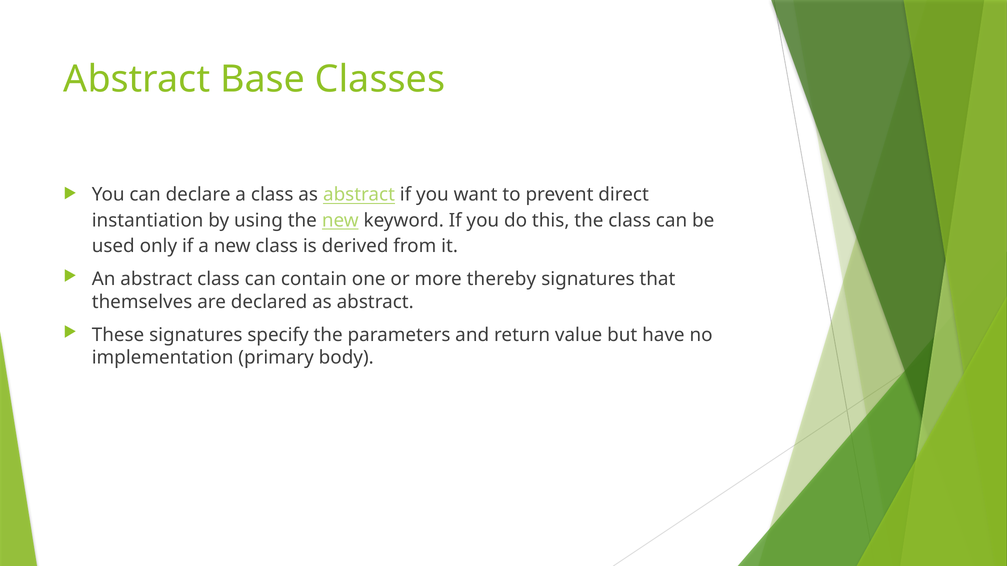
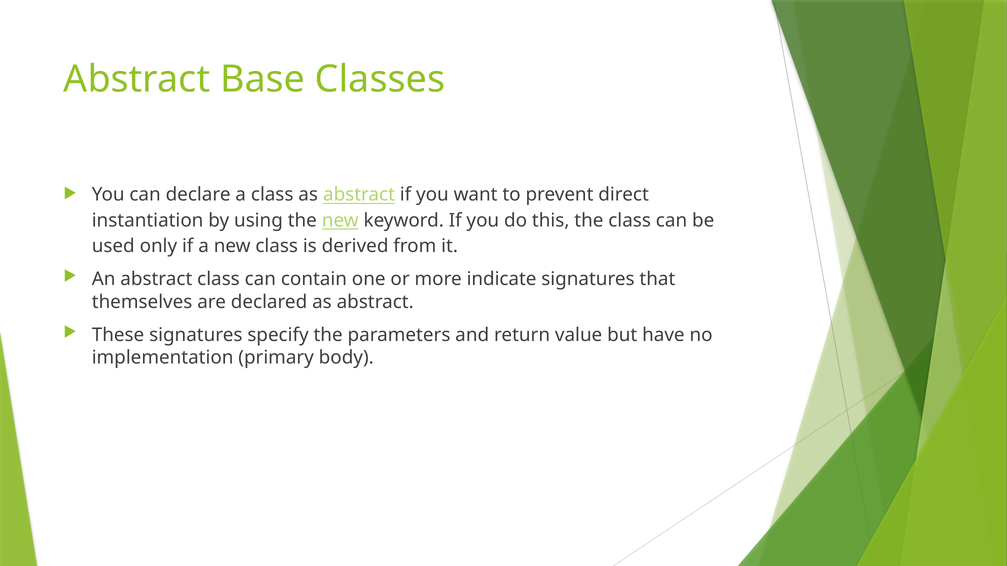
thereby: thereby -> indicate
